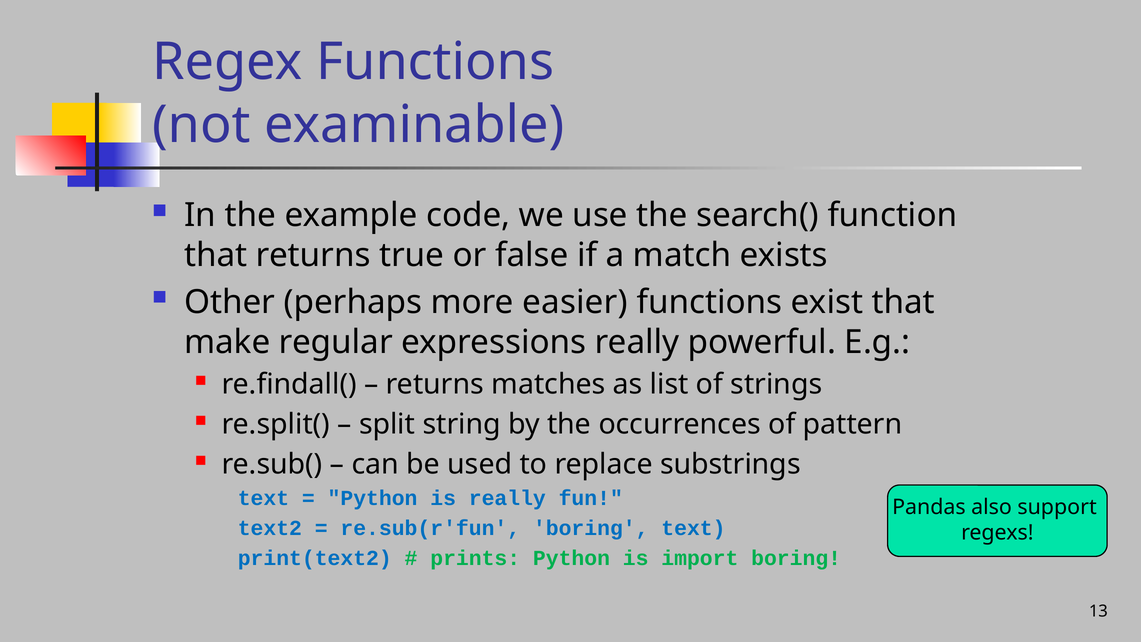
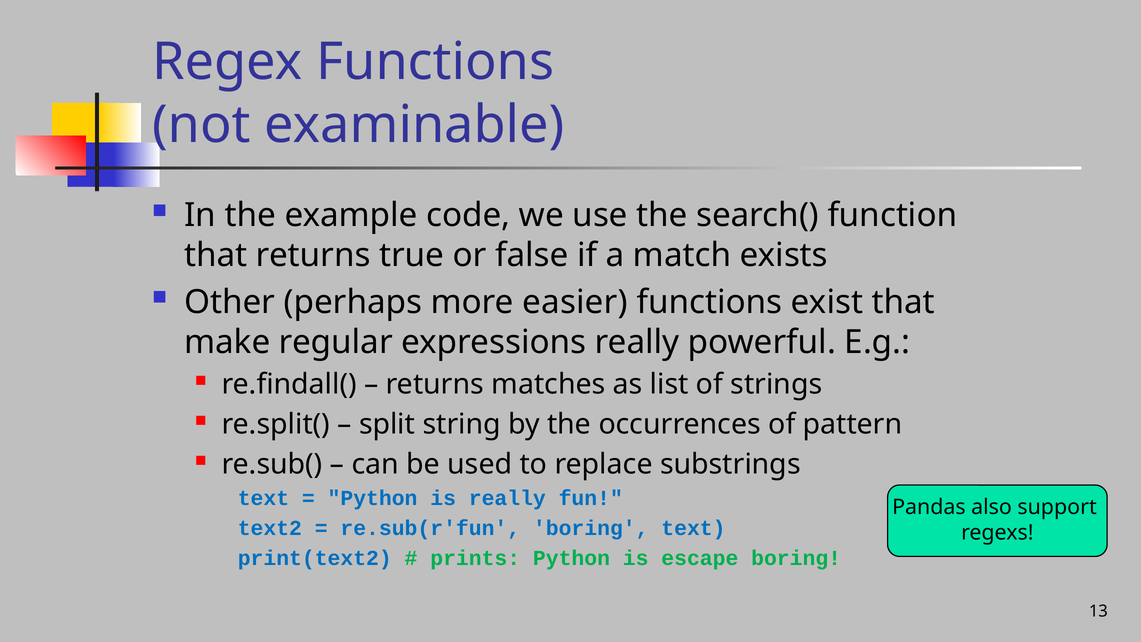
import: import -> escape
